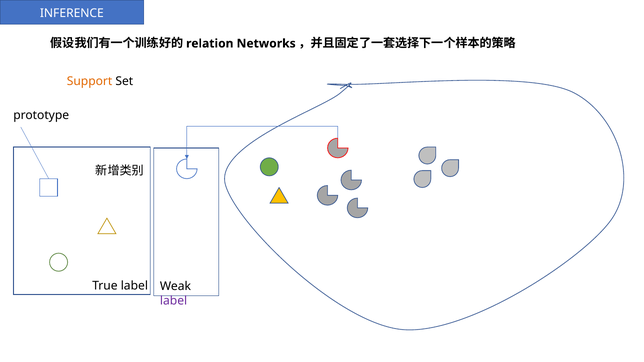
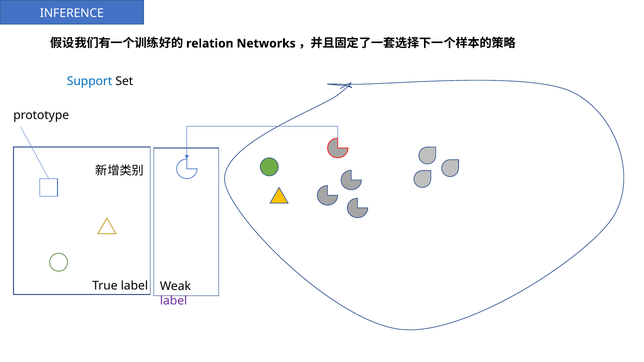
Support colour: orange -> blue
